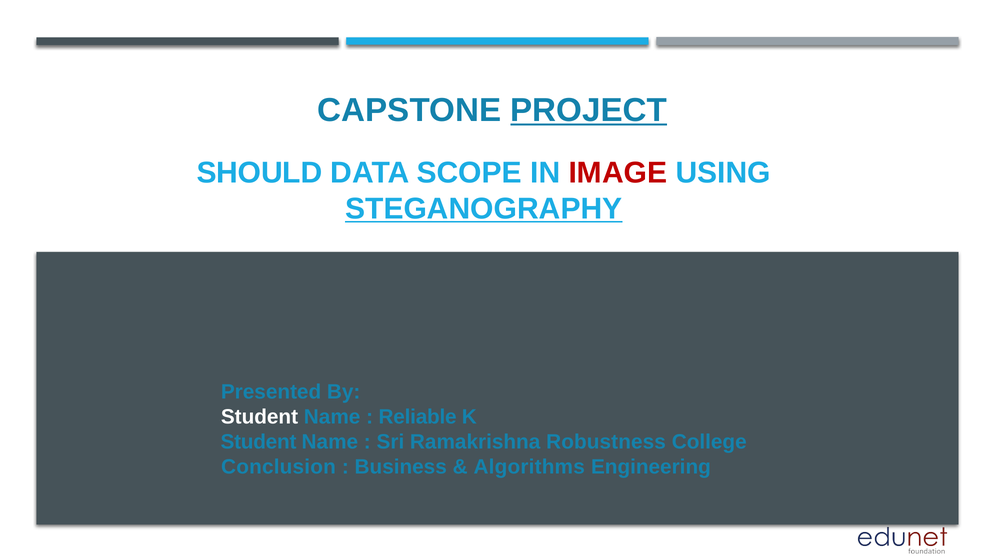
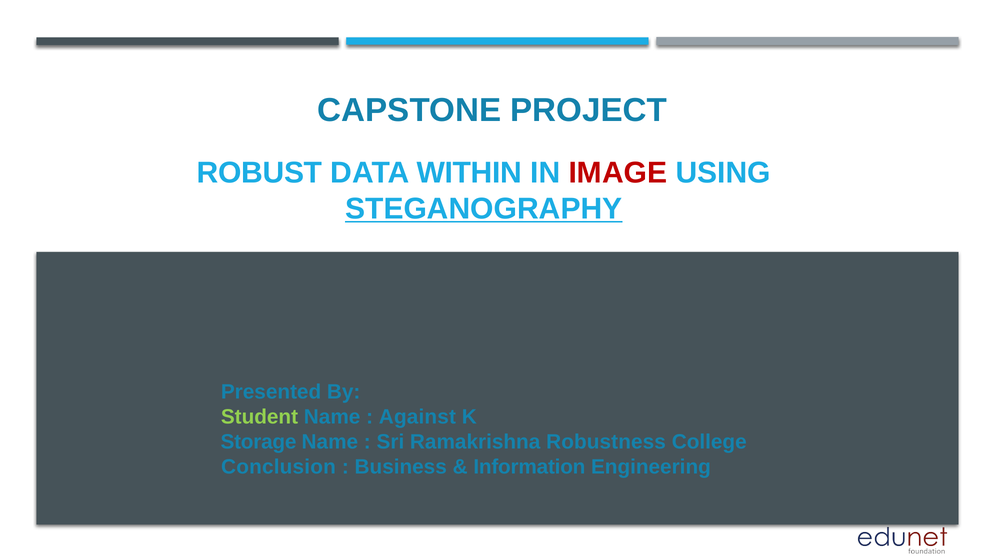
PROJECT underline: present -> none
SHOULD: SHOULD -> ROBUST
SCOPE: SCOPE -> WITHIN
Student at (259, 417) colour: white -> light green
Reliable: Reliable -> Against
Student at (258, 442): Student -> Storage
Algorithms: Algorithms -> Information
